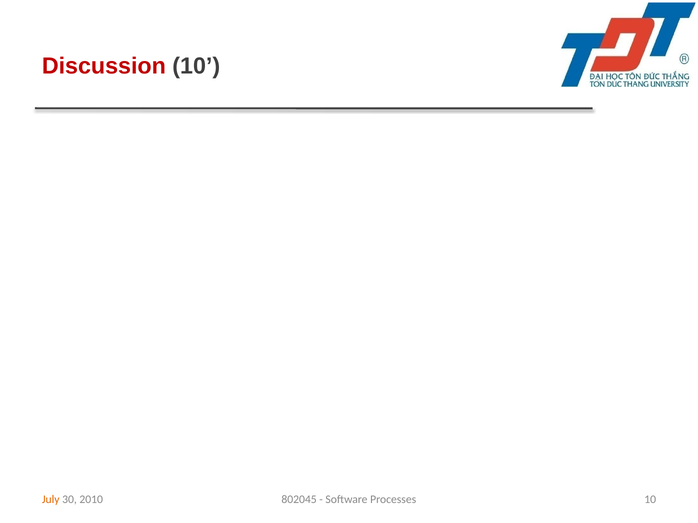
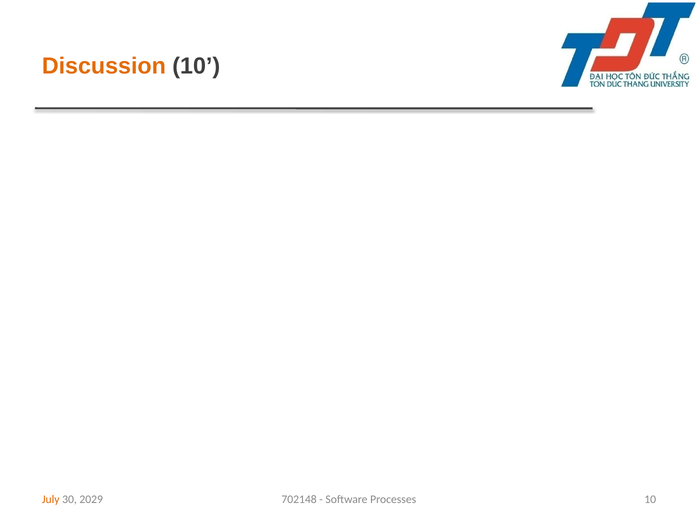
Discussion colour: red -> orange
2010: 2010 -> 2029
802045: 802045 -> 702148
